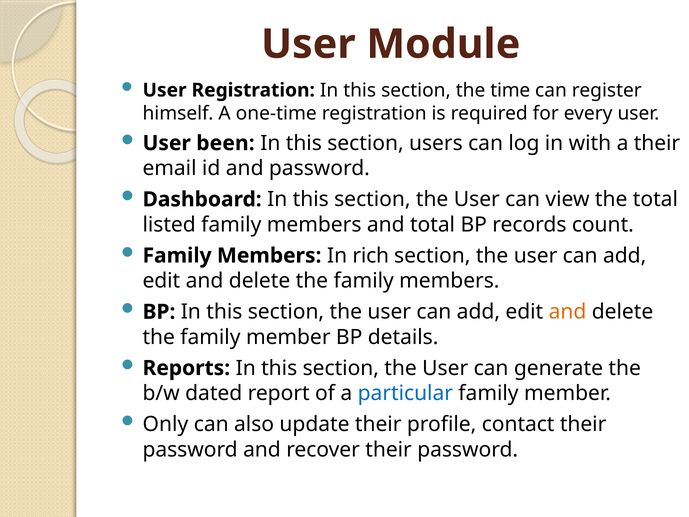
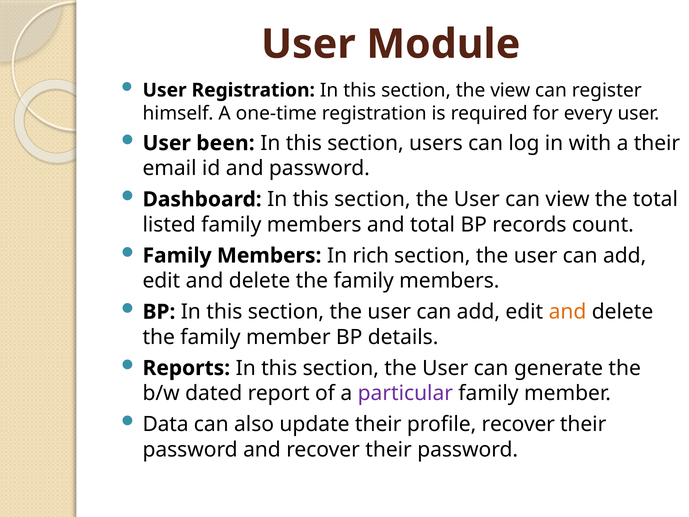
the time: time -> view
particular colour: blue -> purple
Only: Only -> Data
profile contact: contact -> recover
